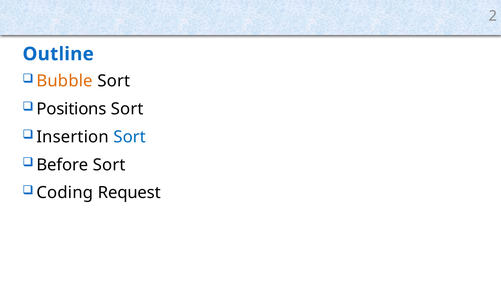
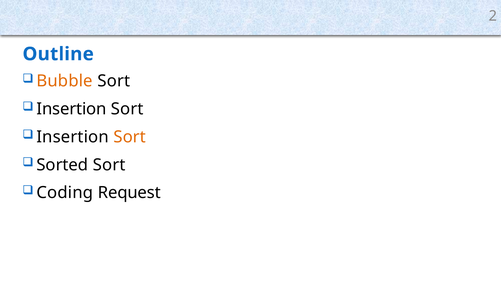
Positions at (72, 109): Positions -> Insertion
Sort at (130, 137) colour: blue -> orange
Before: Before -> Sorted
